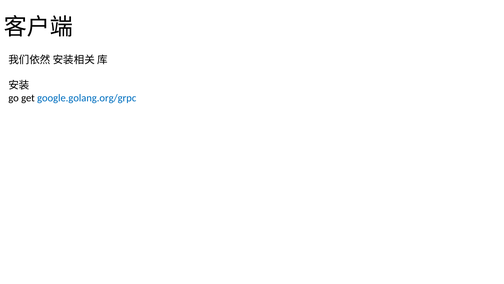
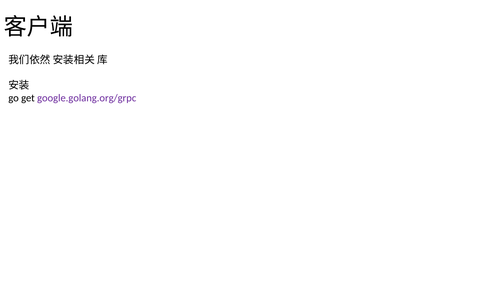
google.golang.org/grpc colour: blue -> purple
